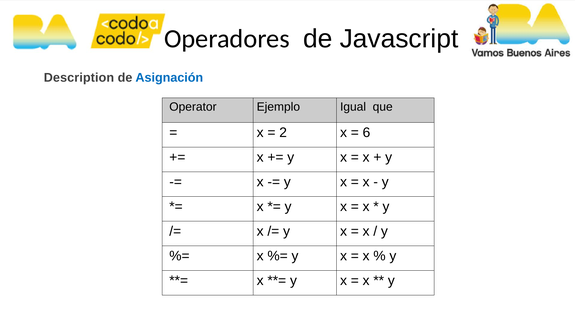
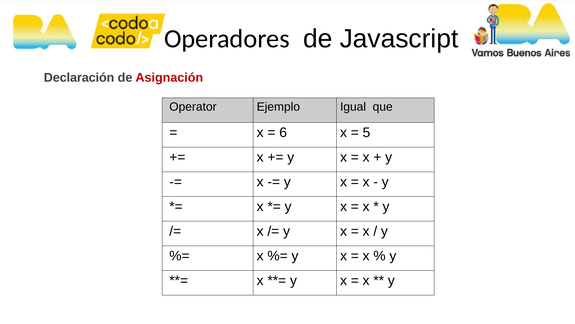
Description: Description -> Declaración
Asignación colour: blue -> red
2: 2 -> 6
6: 6 -> 5
